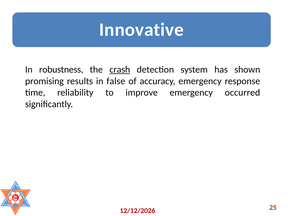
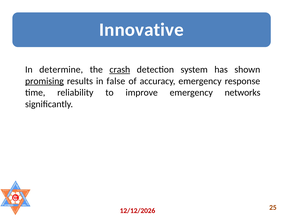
robustness: robustness -> determine
promising underline: none -> present
occurred: occurred -> networks
